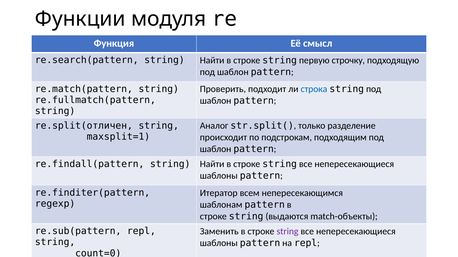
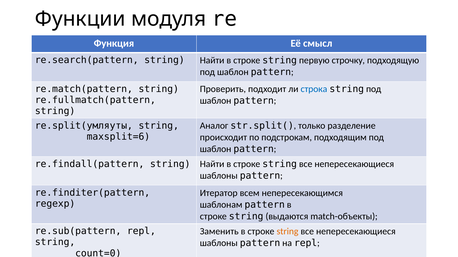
re.split(отличен: re.split(отличен -> re.split(умляуты
maxsplit=1: maxsplit=1 -> maxsplit=6
string at (288, 232) colour: purple -> orange
